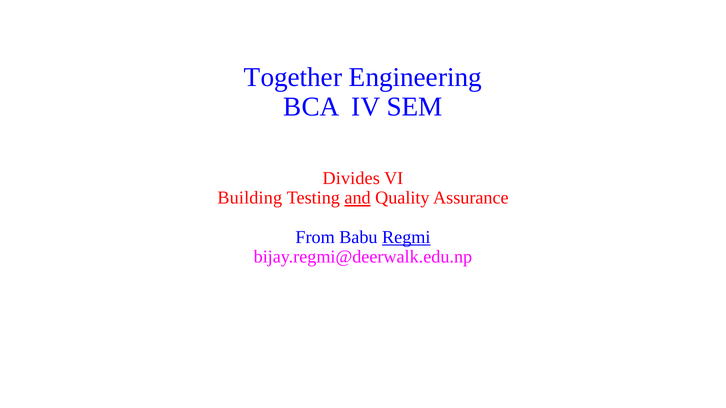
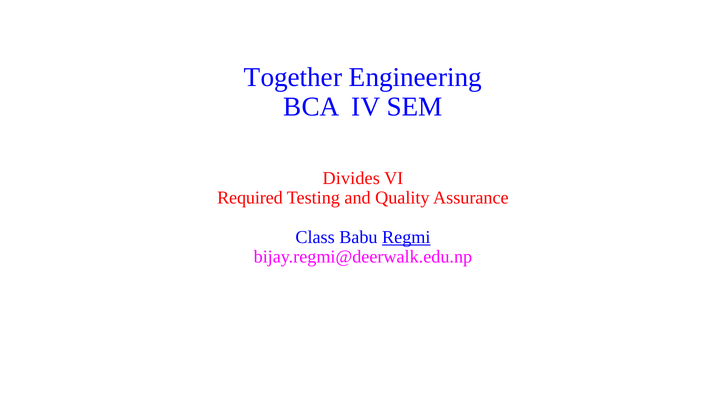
Building: Building -> Required
and underline: present -> none
From: From -> Class
